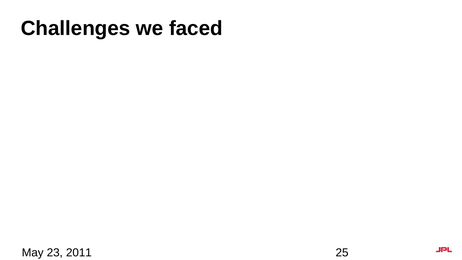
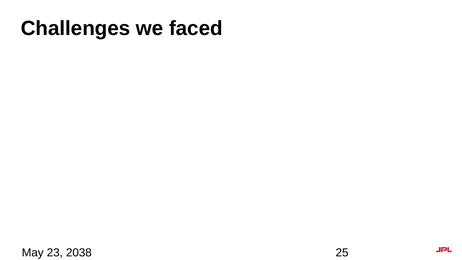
2011: 2011 -> 2038
